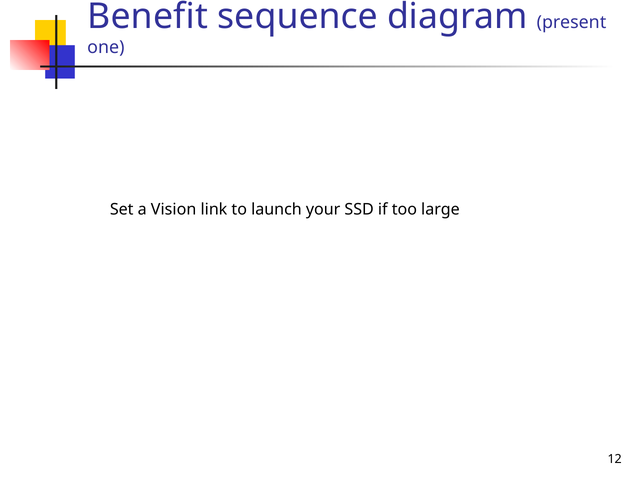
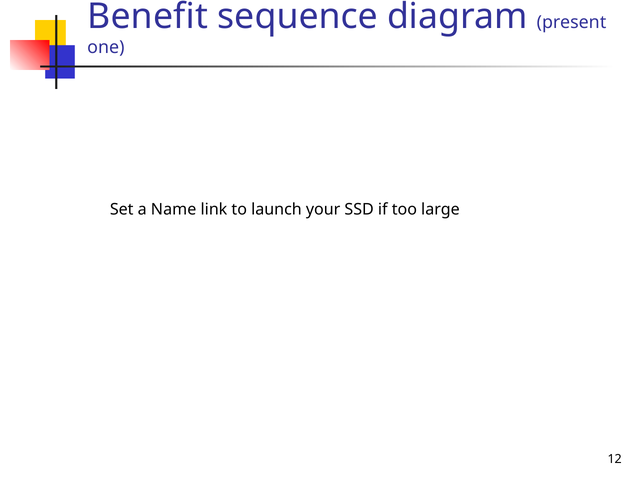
Vision: Vision -> Name
